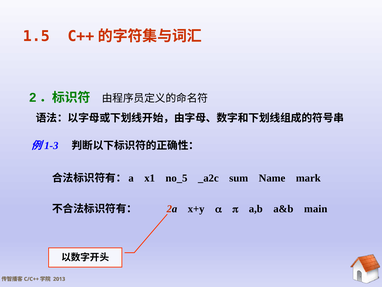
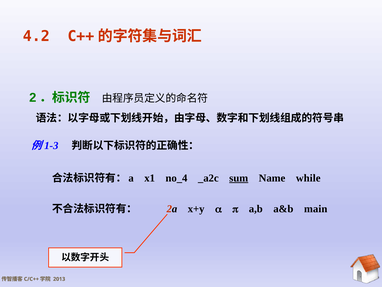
1.5: 1.5 -> 4.2
no_5: no_5 -> no_4
sum underline: none -> present
mark: mark -> while
